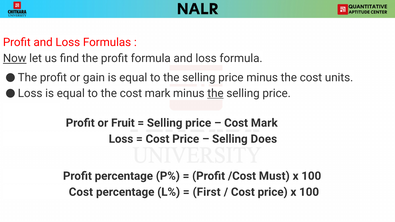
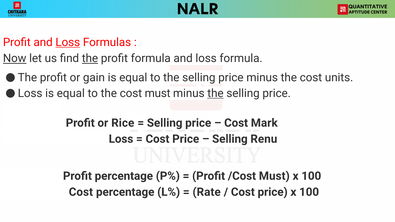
Loss at (68, 42) underline: none -> present
the at (90, 58) underline: none -> present
the cost mark: mark -> must
Fruit: Fruit -> Rice
Does: Does -> Renu
First: First -> Rate
